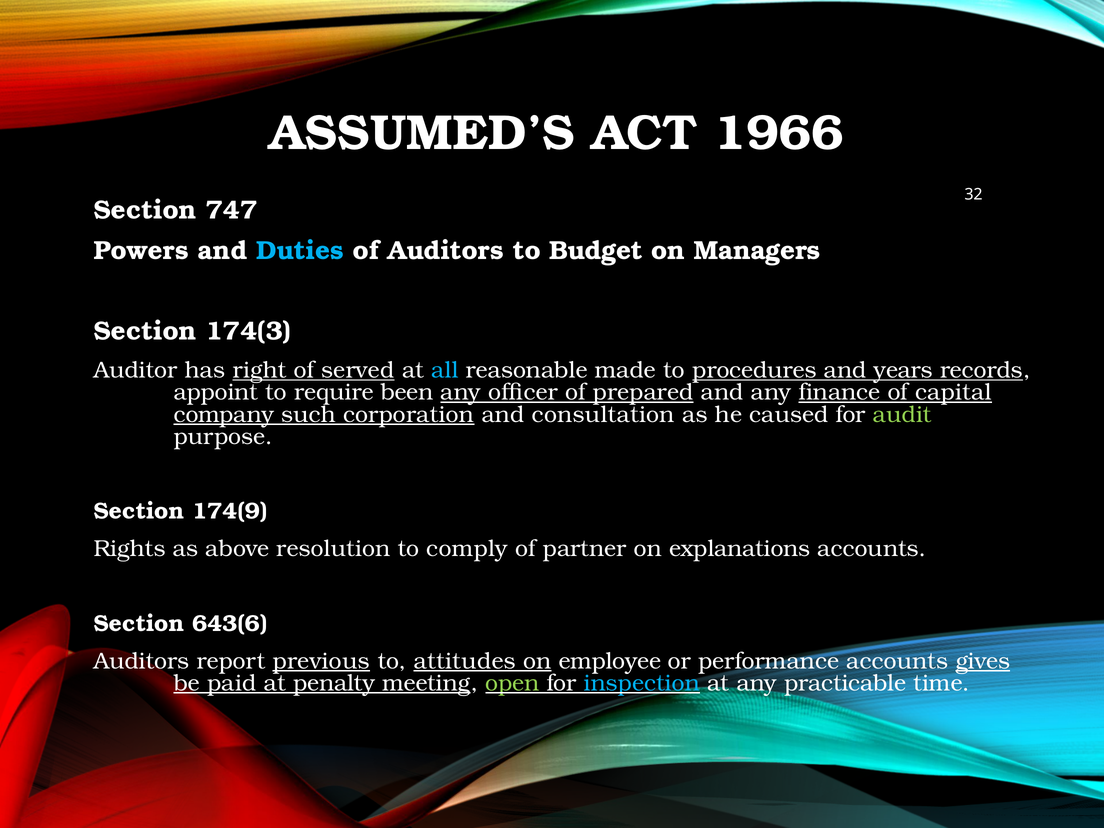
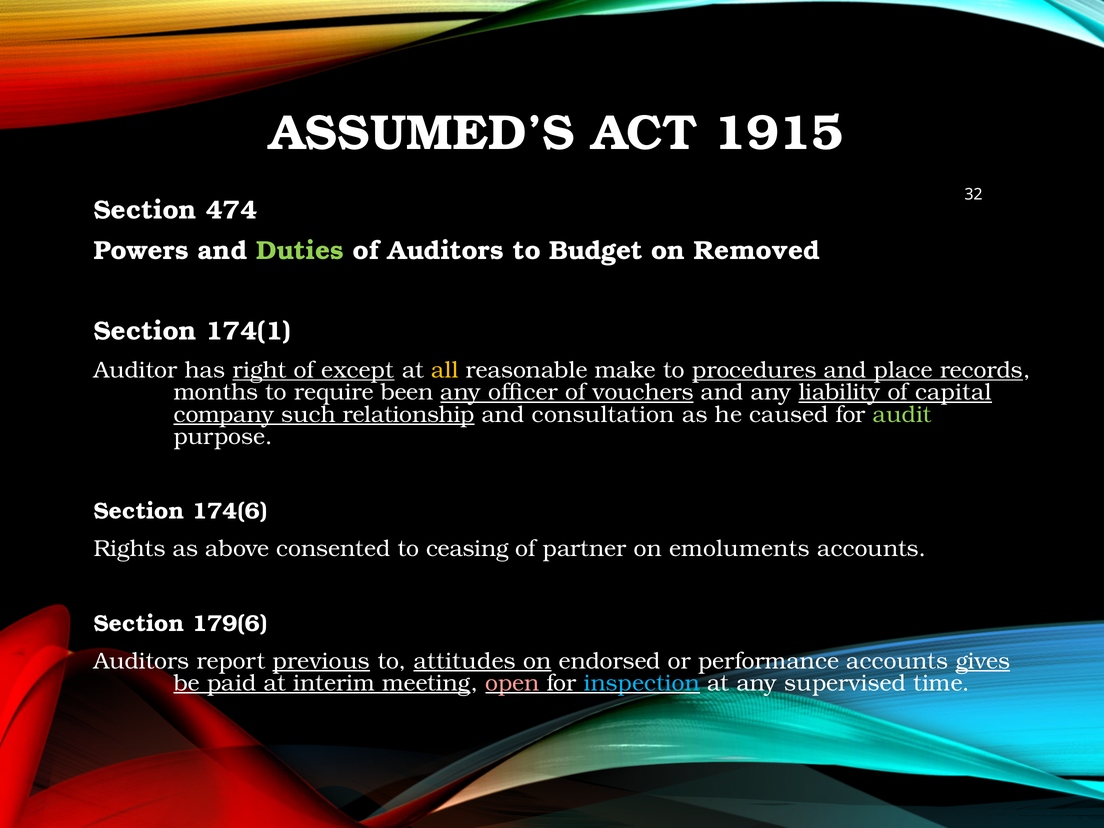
1966: 1966 -> 1915
747: 747 -> 474
Duties colour: light blue -> light green
Managers: Managers -> Removed
174(3: 174(3 -> 174(1
served: served -> except
all colour: light blue -> yellow
made: made -> make
years: years -> place
appoint: appoint -> months
prepared: prepared -> vouchers
finance: finance -> liability
corporation: corporation -> relationship
174(9: 174(9 -> 174(6
resolution: resolution -> consented
comply: comply -> ceasing
explanations: explanations -> emoluments
643(6: 643(6 -> 179(6
employee: employee -> endorsed
penalty: penalty -> interim
open colour: light green -> pink
practicable: practicable -> supervised
